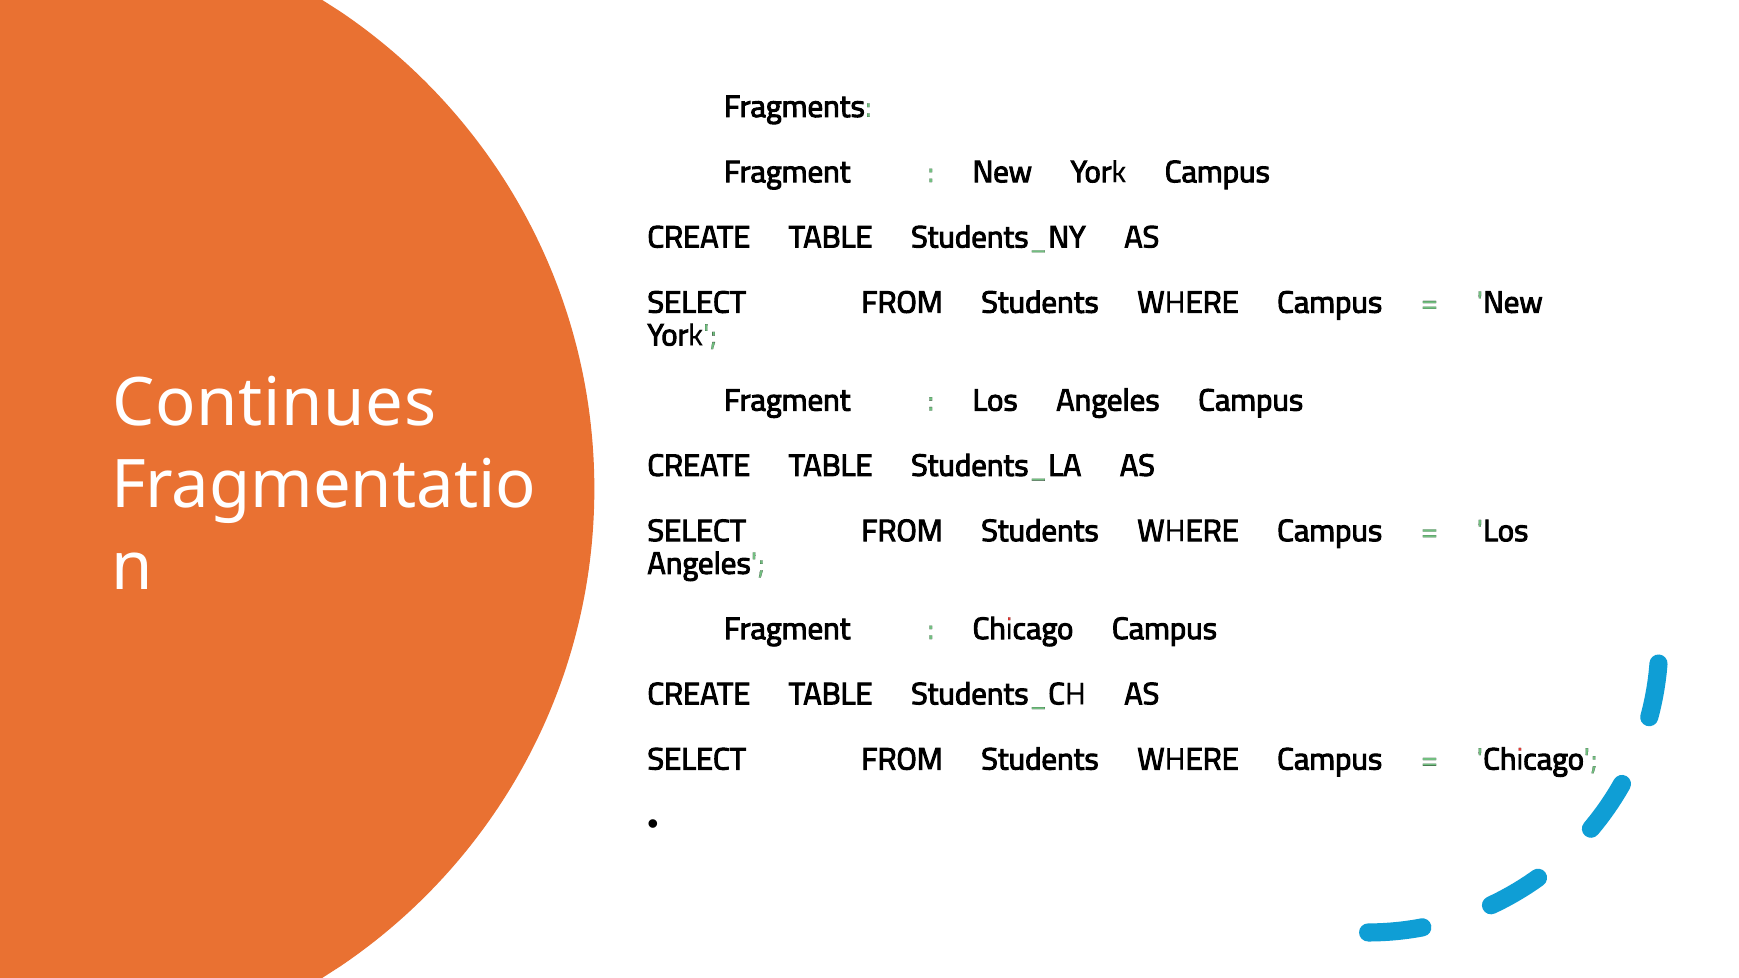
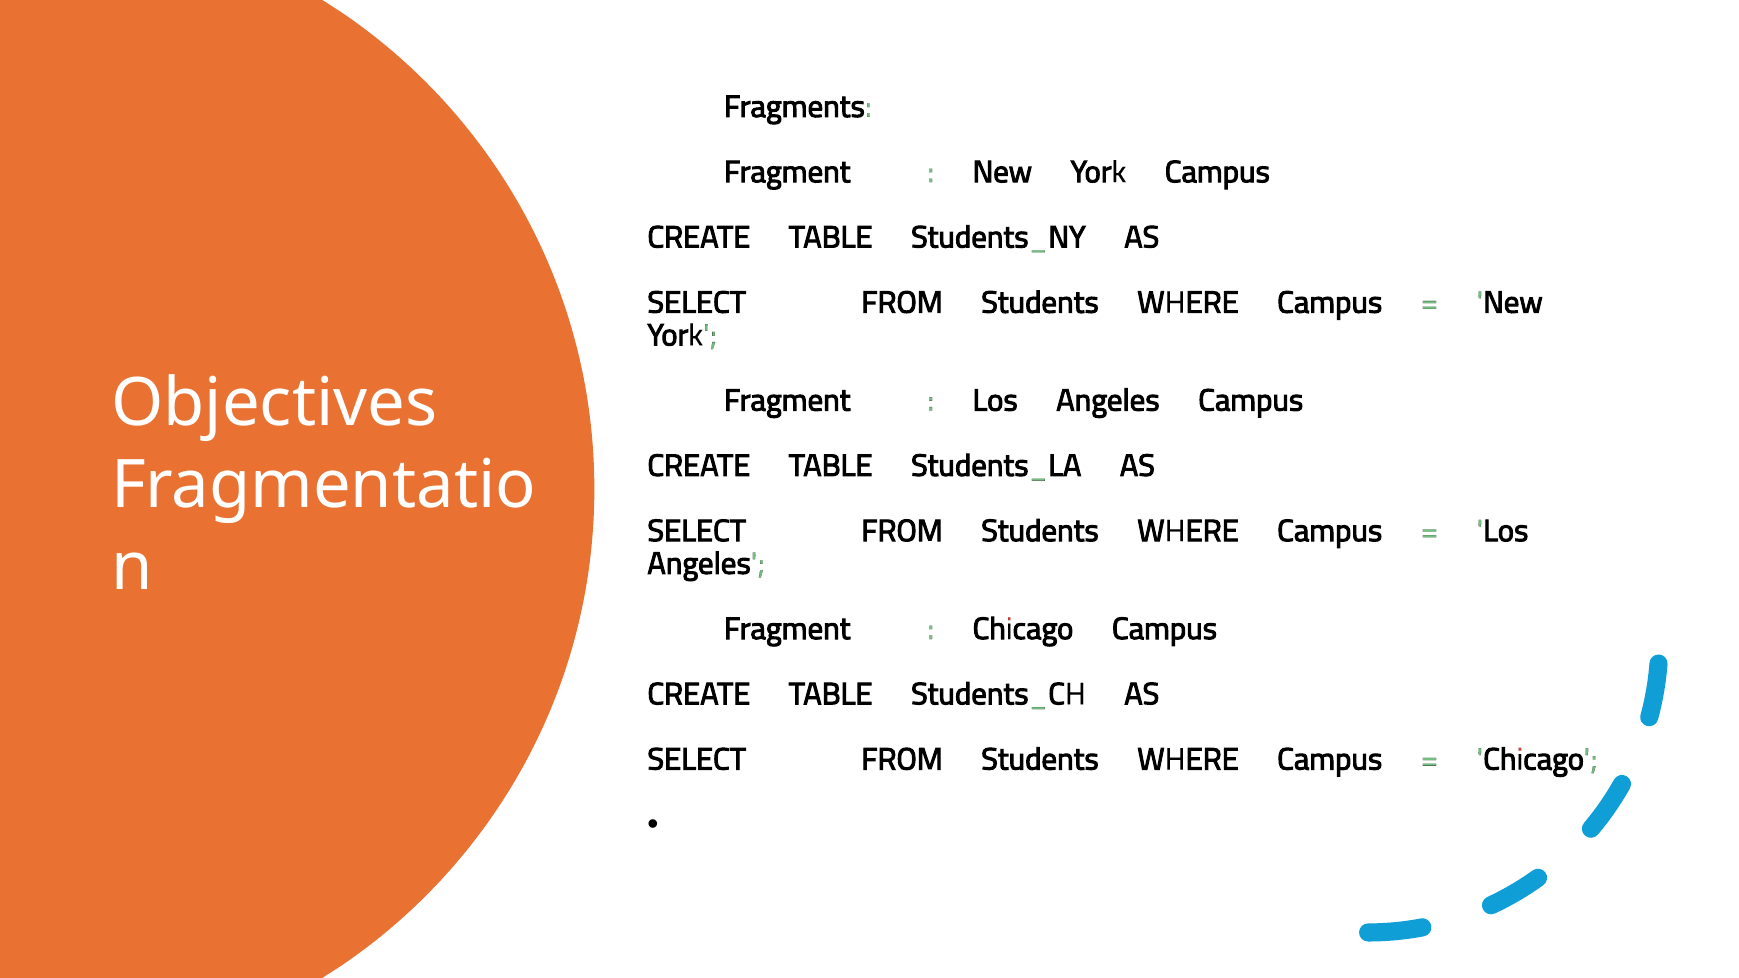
Continues: Continues -> Objectives
